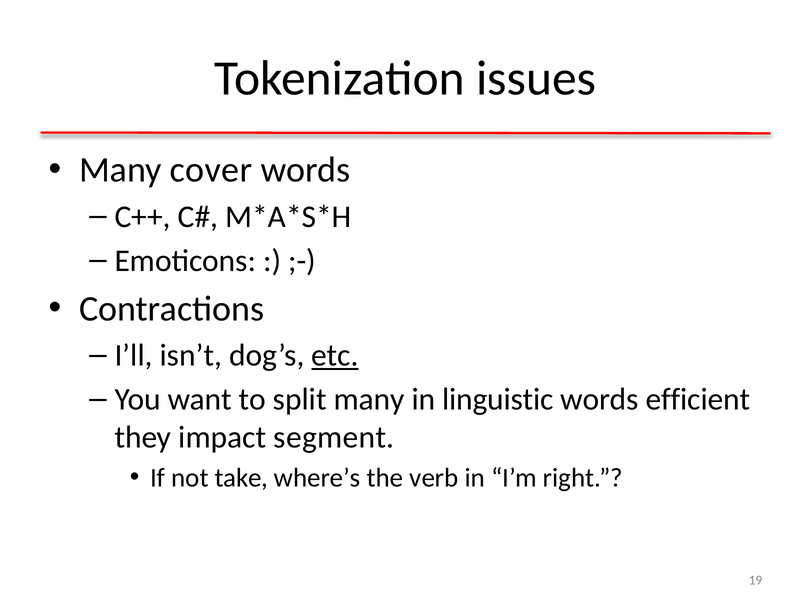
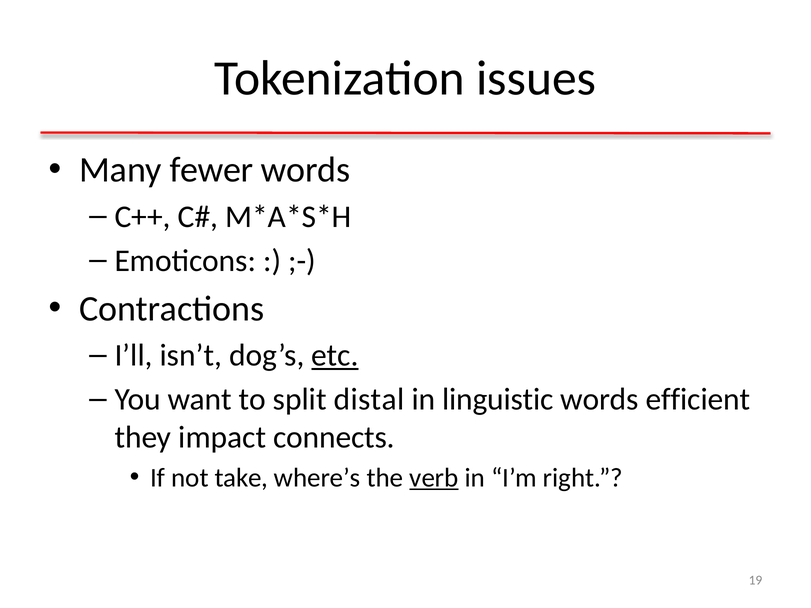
cover: cover -> fewer
split many: many -> distal
segment: segment -> connects
verb underline: none -> present
